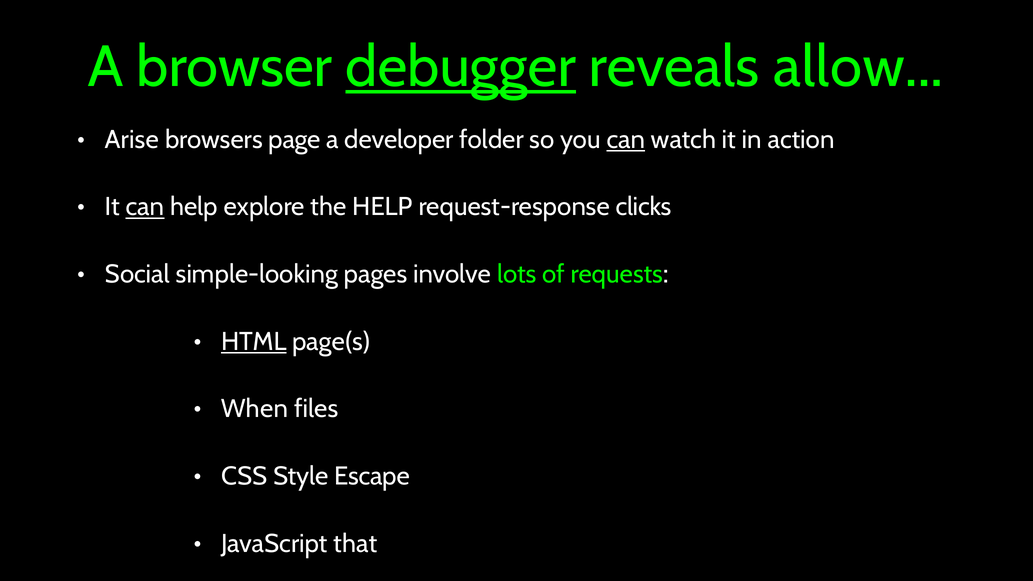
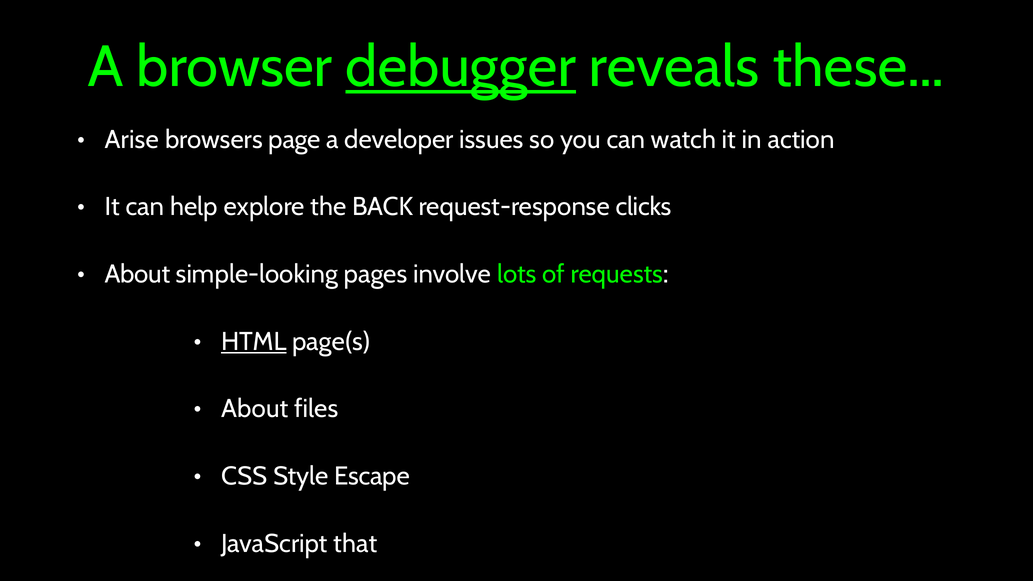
allow: allow -> these
folder: folder -> issues
can at (626, 140) underline: present -> none
can at (145, 207) underline: present -> none
the HELP: HELP -> BACK
Social at (137, 274): Social -> About
When at (255, 409): When -> About
